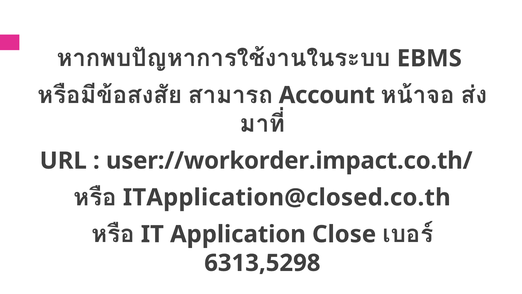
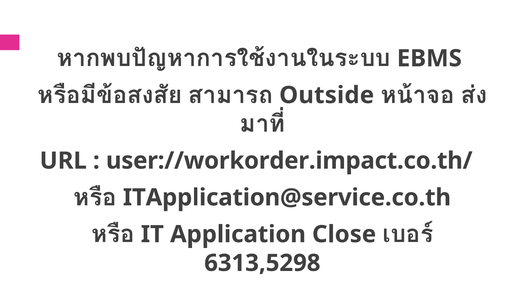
Account: Account -> Outside
ITApplication@closed.co.th: ITApplication@closed.co.th -> ITApplication@service.co.th
